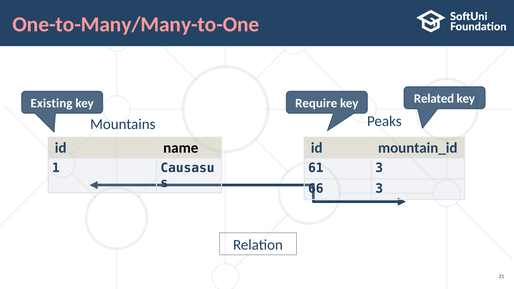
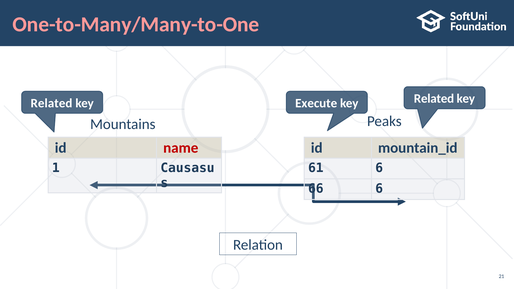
Existing at (51, 103): Existing -> Related
Require: Require -> Execute
name colour: black -> red
61 3: 3 -> 6
66 3: 3 -> 6
